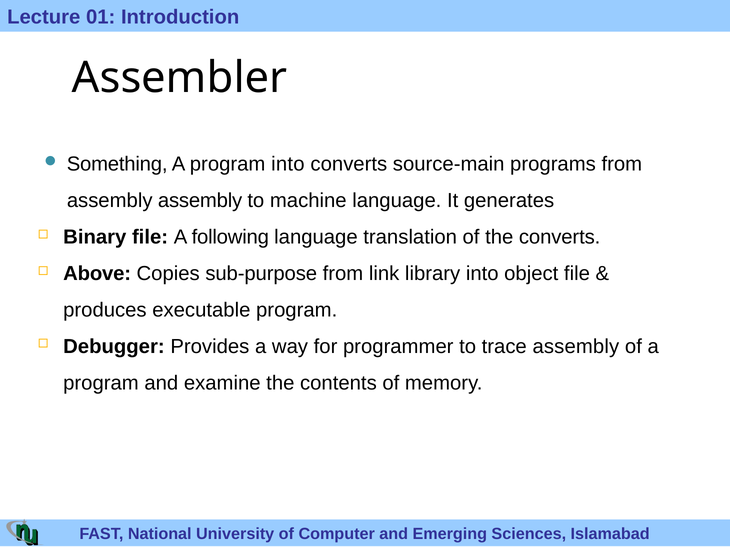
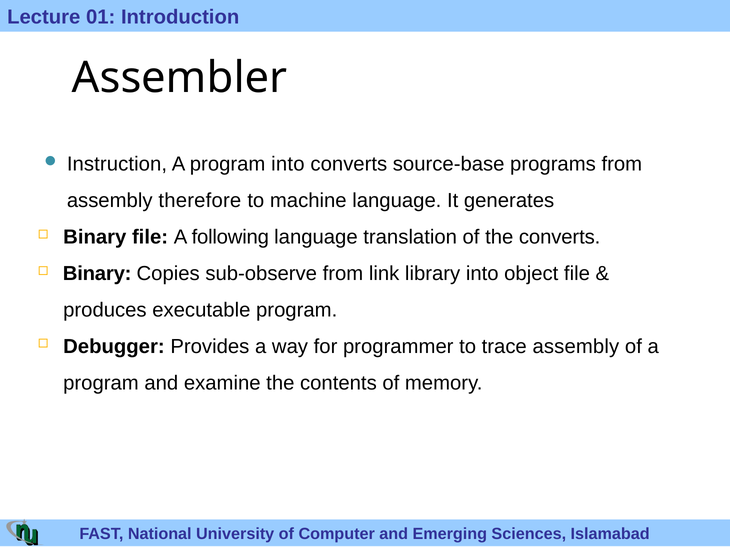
Something: Something -> Instruction
source-main: source-main -> source-base
assembly assembly: assembly -> therefore
Above at (97, 274): Above -> Binary
sub-purpose: sub-purpose -> sub-observe
